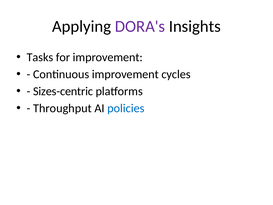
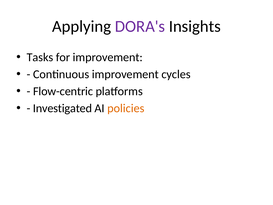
Sizes-centric: Sizes-centric -> Flow-centric
Throughput: Throughput -> Investigated
policies colour: blue -> orange
